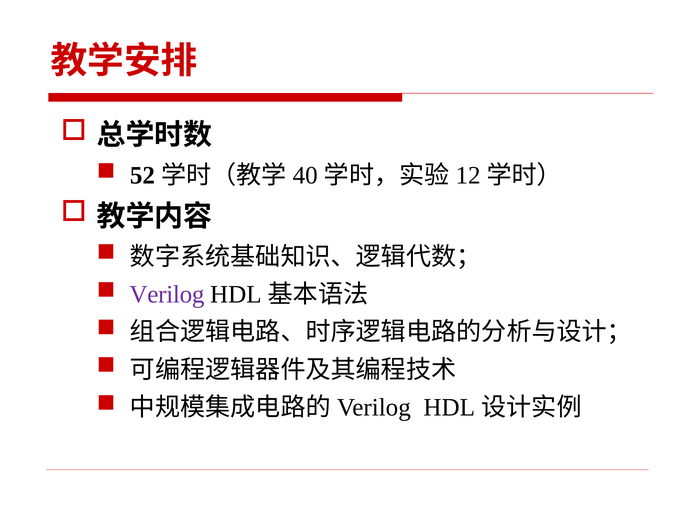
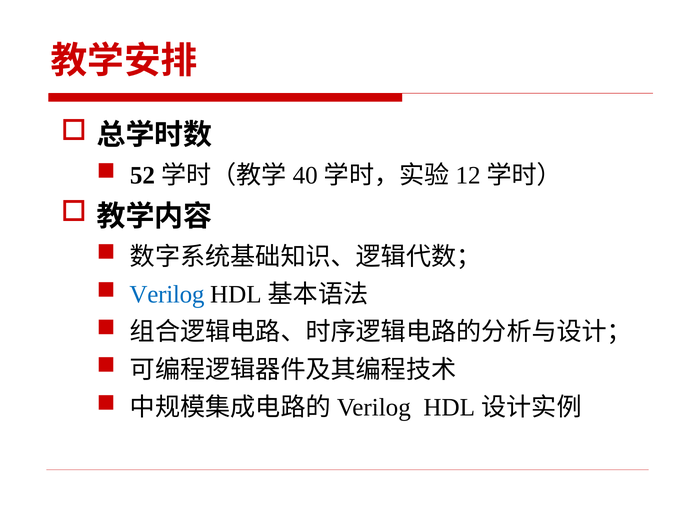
Verilog colour: purple -> blue
